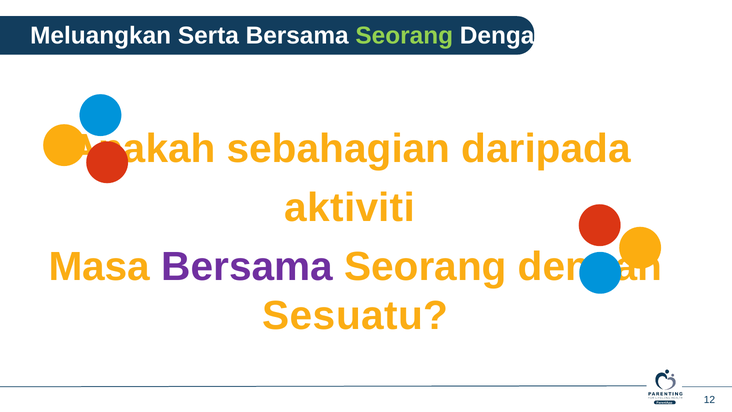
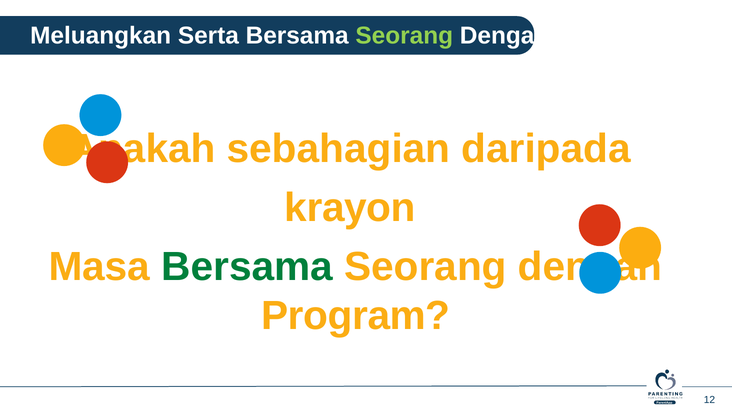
aktiviti: aktiviti -> krayon
Bersama at (247, 267) colour: purple -> green
Sesuatu: Sesuatu -> Program
